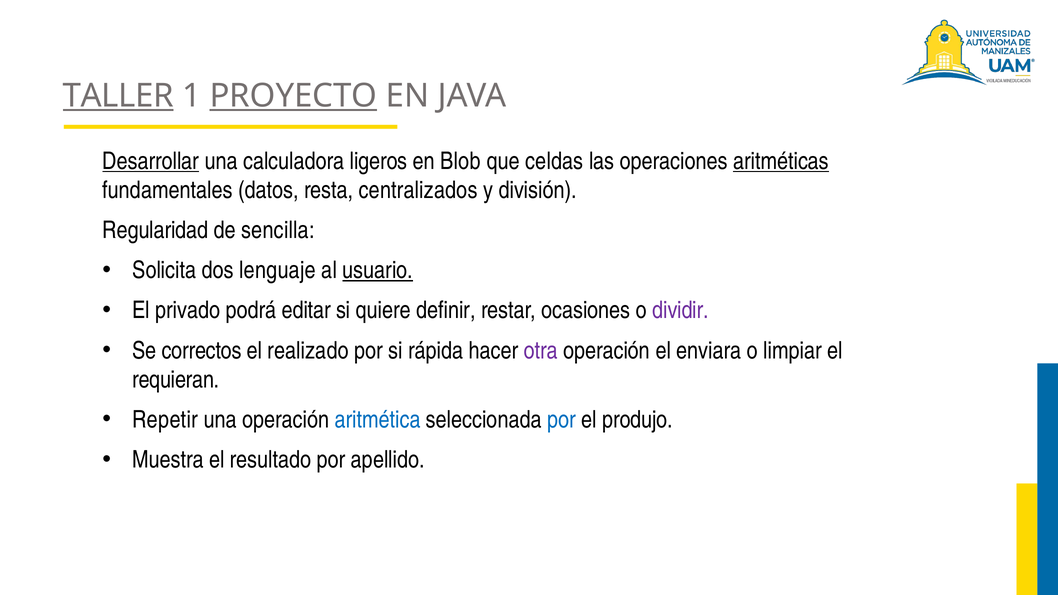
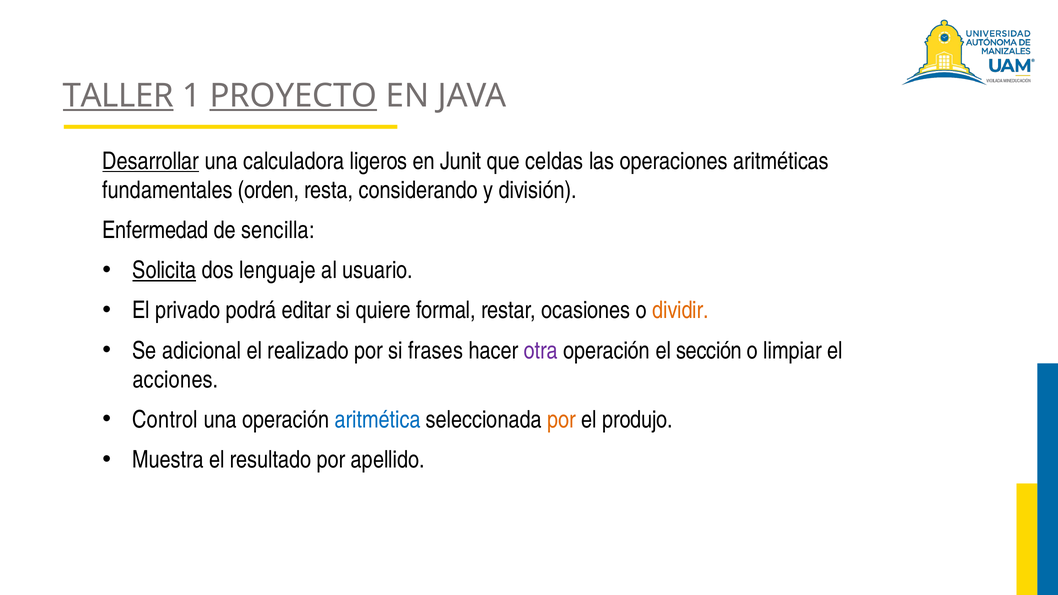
Blob: Blob -> Junit
aritméticas underline: present -> none
datos: datos -> orden
centralizados: centralizados -> considerando
Regularidad: Regularidad -> Enfermedad
Solicita underline: none -> present
usuario underline: present -> none
definir: definir -> formal
dividir colour: purple -> orange
correctos: correctos -> adicional
rápida: rápida -> frases
enviara: enviara -> sección
requieran: requieran -> acciones
Repetir: Repetir -> Control
por at (561, 420) colour: blue -> orange
